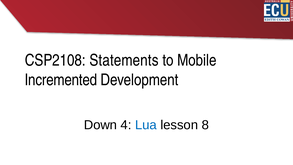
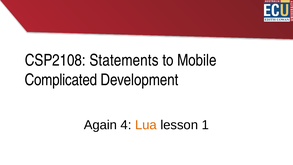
Incremented: Incremented -> Complicated
Down: Down -> Again
Lua colour: blue -> orange
8: 8 -> 1
